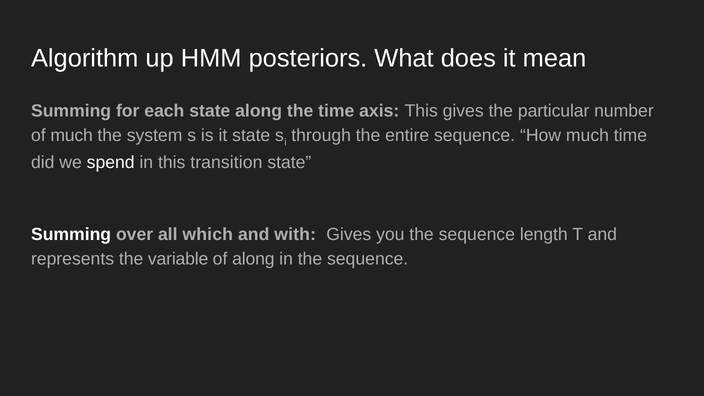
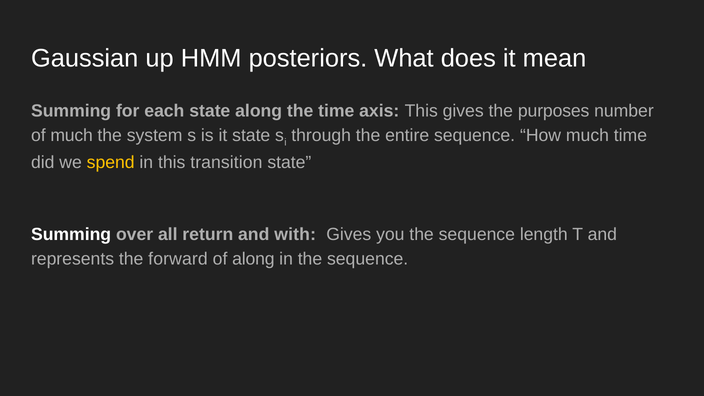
Algorithm: Algorithm -> Gaussian
particular: particular -> purposes
spend colour: white -> yellow
which: which -> return
variable: variable -> forward
